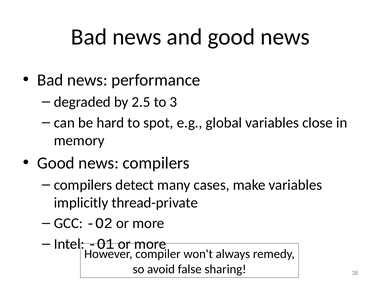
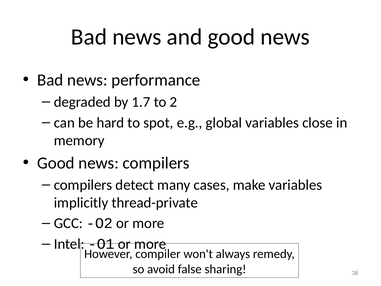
2.5: 2.5 -> 1.7
3: 3 -> 2
